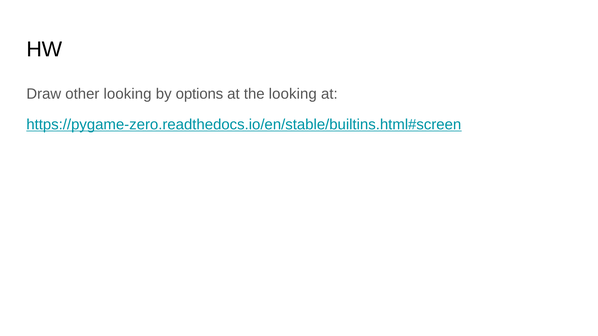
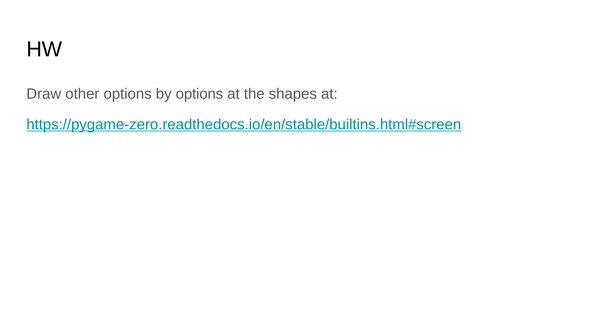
other looking: looking -> options
the looking: looking -> shapes
